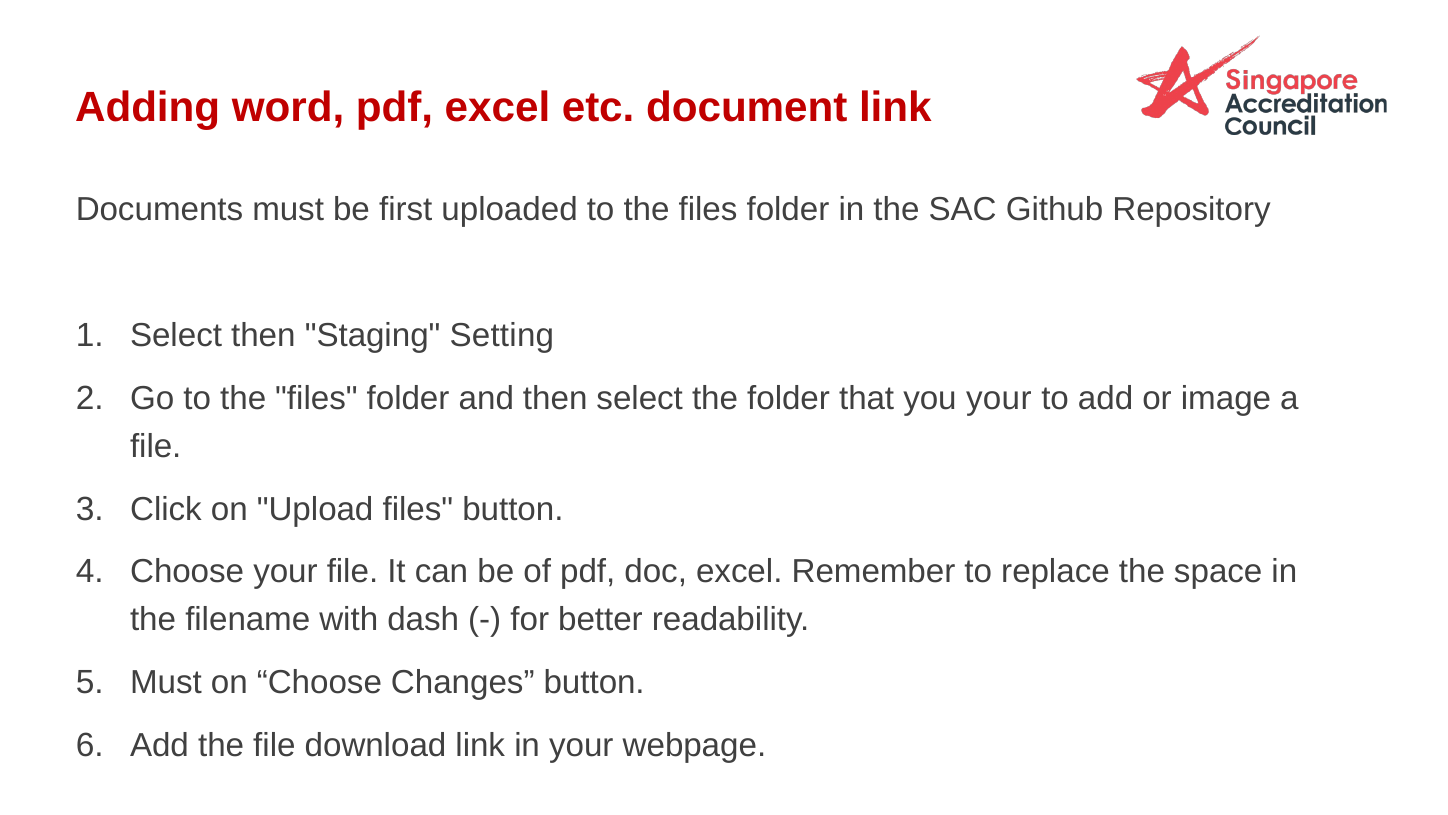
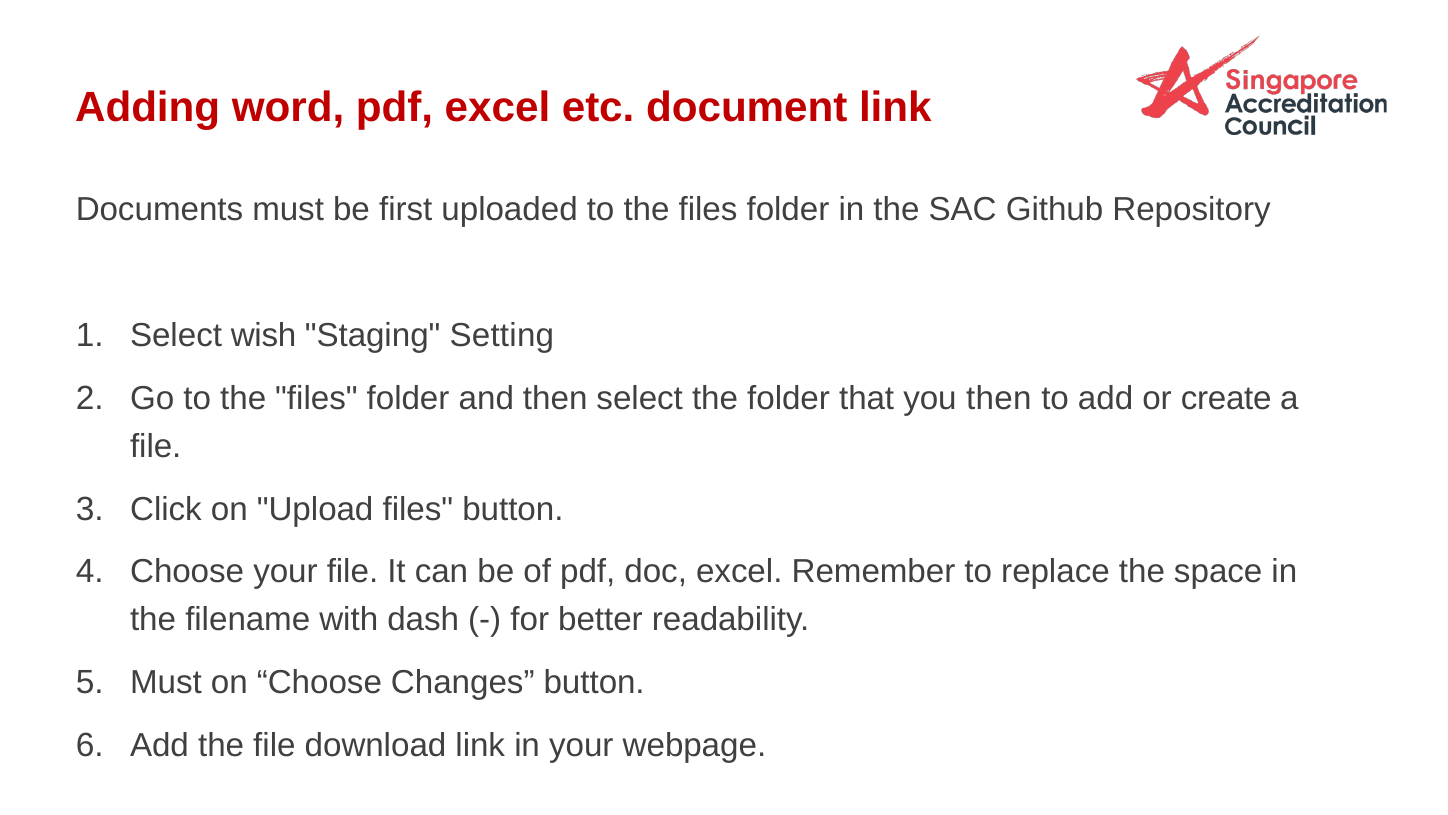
Select then: then -> wish
you your: your -> then
image: image -> create
